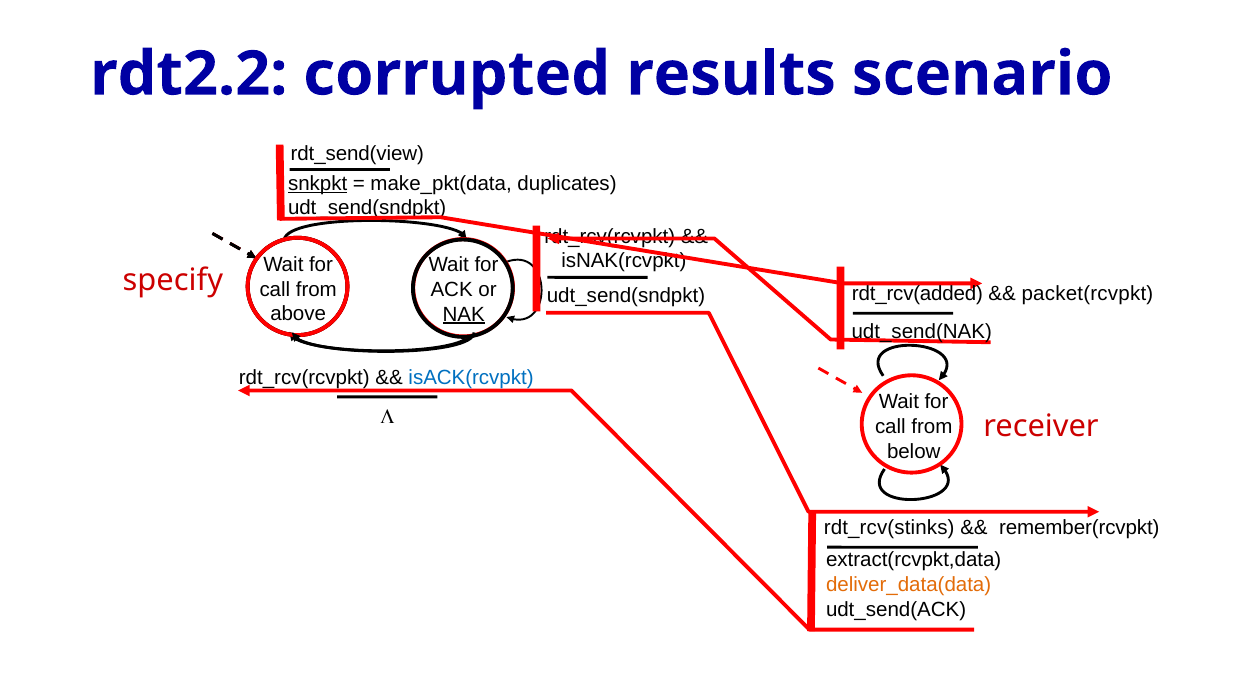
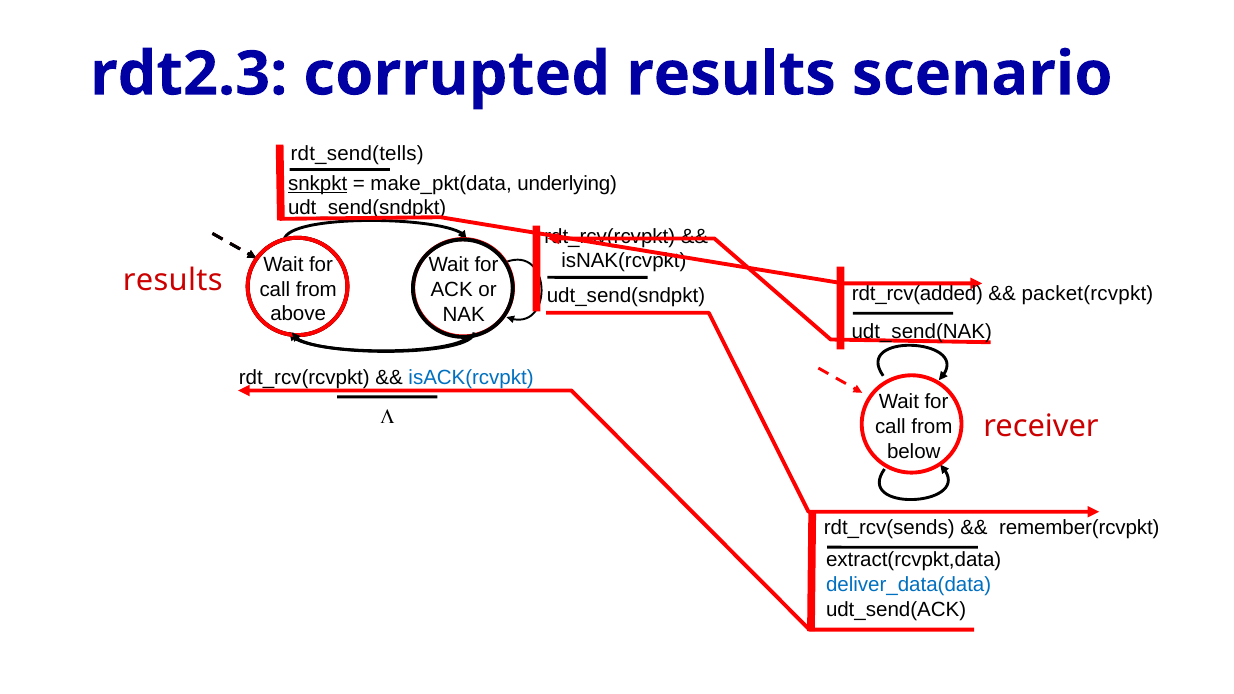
rdt2.2: rdt2.2 -> rdt2.3
rdt_send(view: rdt_send(view -> rdt_send(tells
duplicates: duplicates -> underlying
specify at (173, 280): specify -> results
NAK underline: present -> none
rdt_rcv(stinks: rdt_rcv(stinks -> rdt_rcv(sends
deliver_data(data colour: orange -> blue
